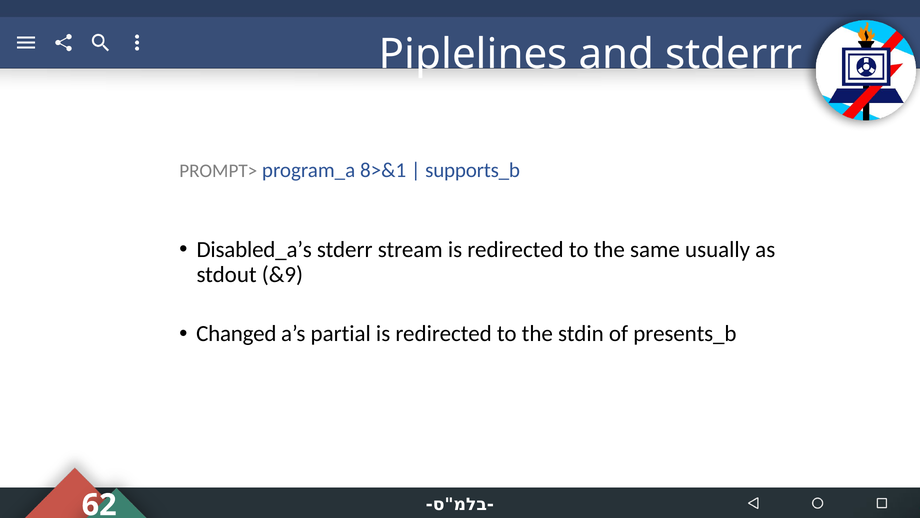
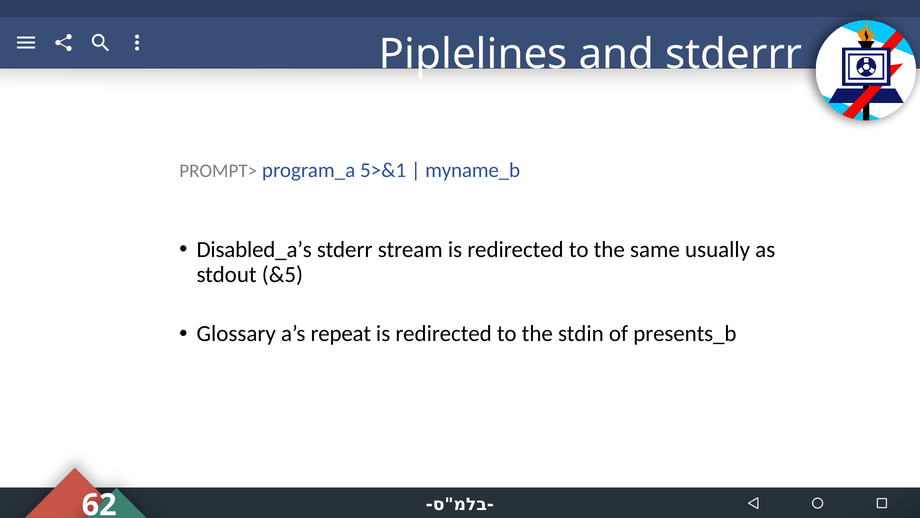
8>&1: 8>&1 -> 5>&1
supports_b: supports_b -> myname_b
&9: &9 -> &5
Changed: Changed -> Glossary
partial: partial -> repeat
